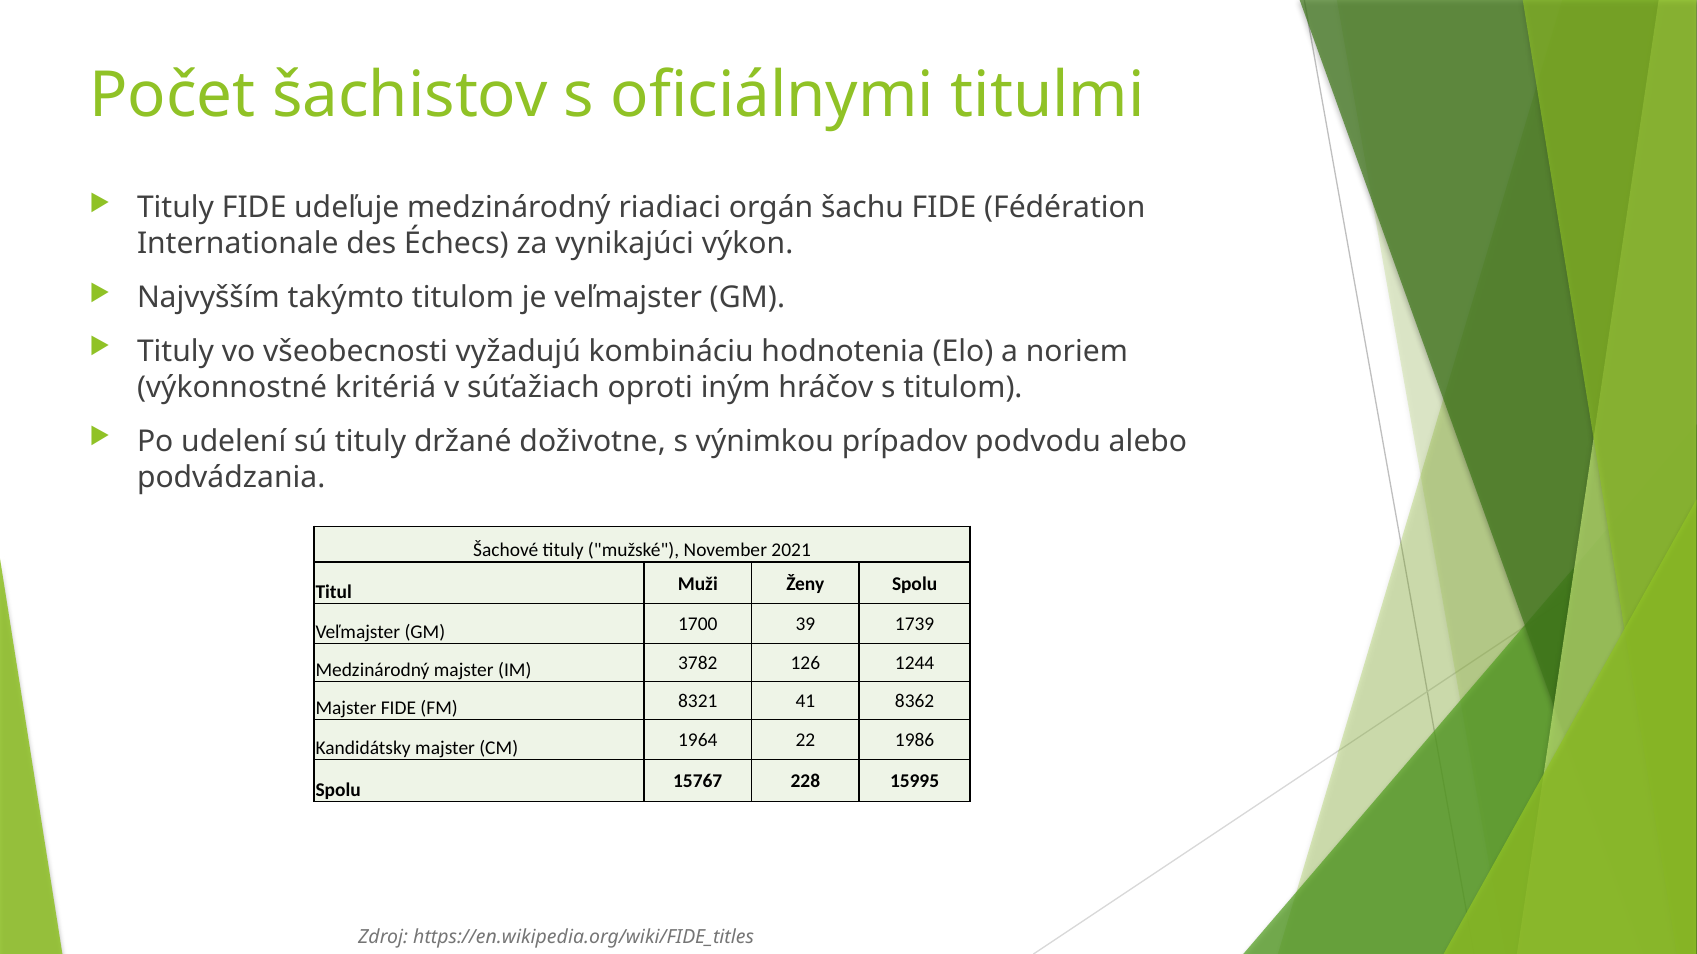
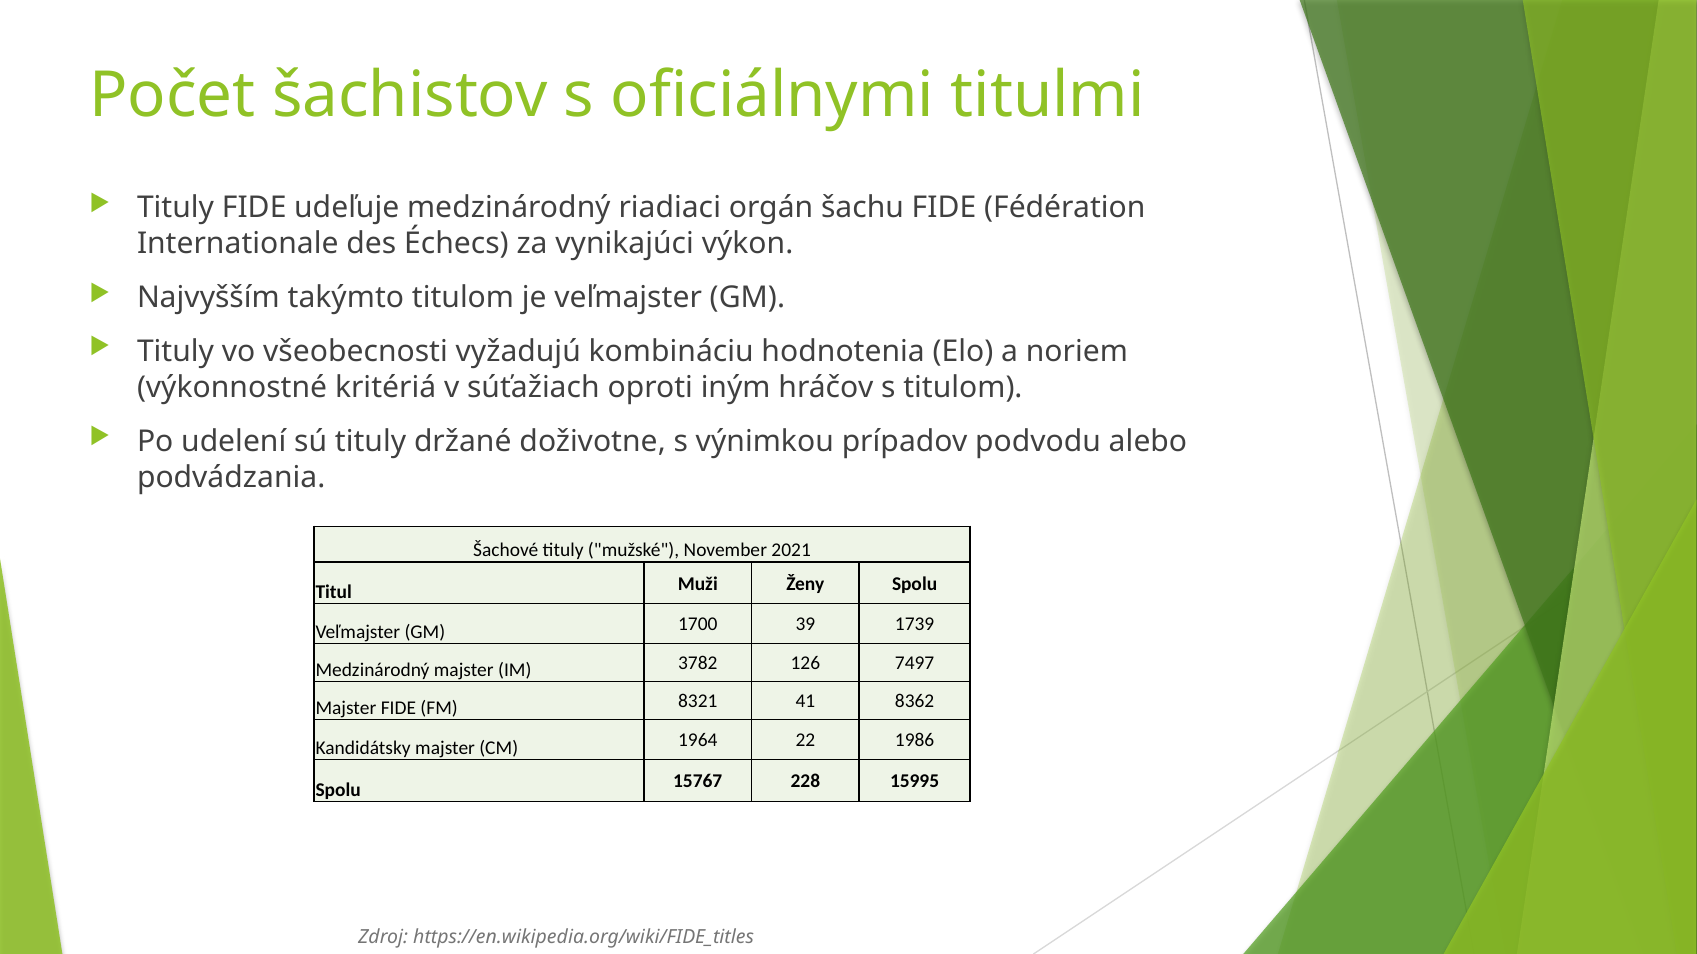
1244: 1244 -> 7497
